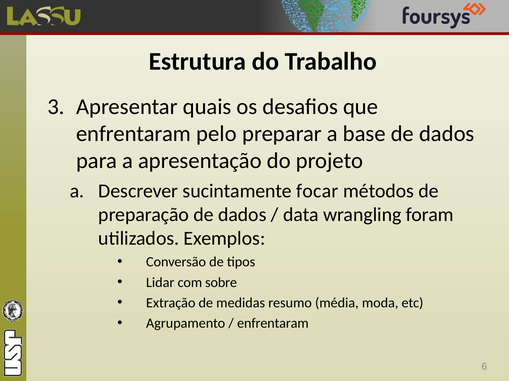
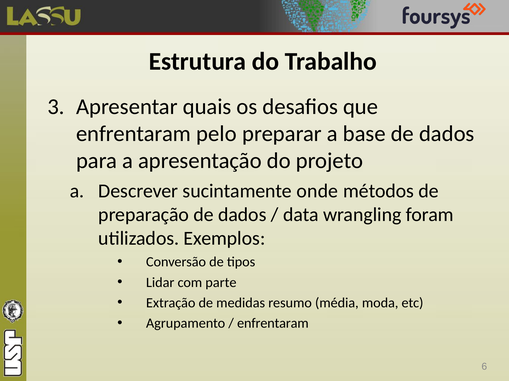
focar: focar -> onde
sobre: sobre -> parte
